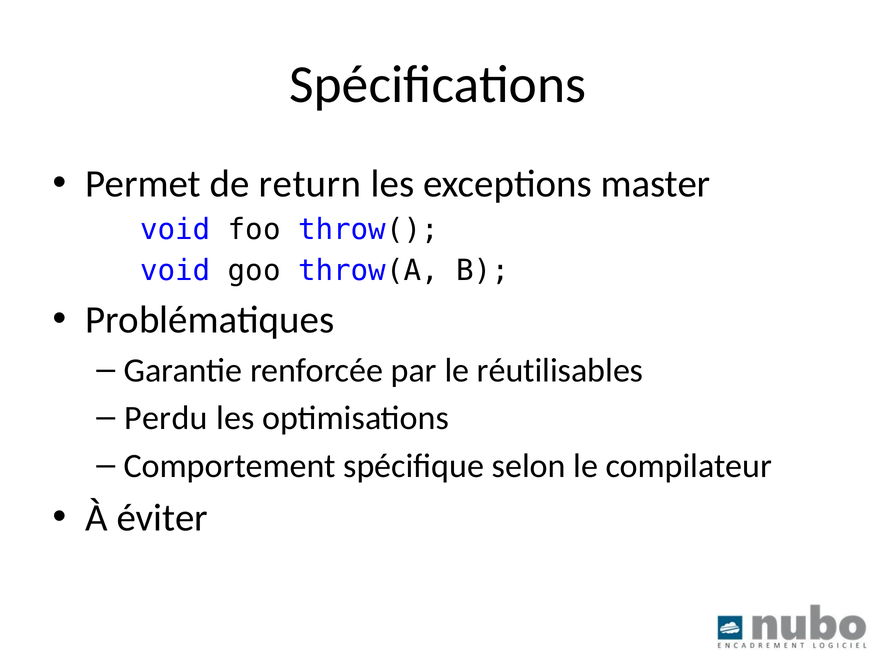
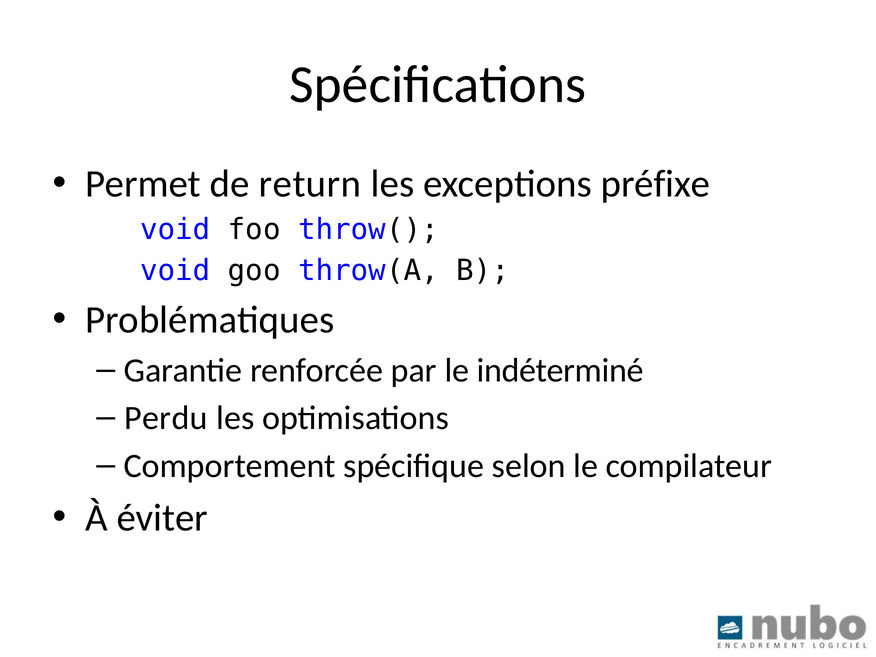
master: master -> préfixe
réutilisables: réutilisables -> indéterminé
